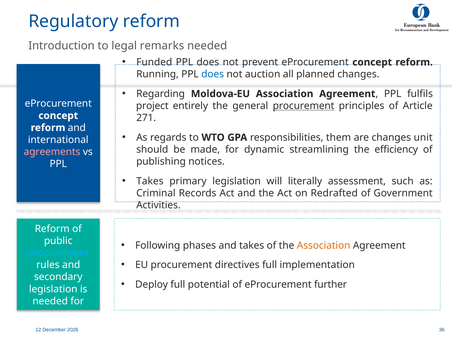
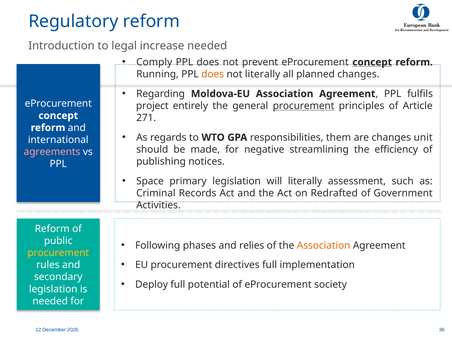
remarks: remarks -> increase
Funded: Funded -> Comply
concept at (372, 62) underline: none -> present
does at (213, 74) colour: blue -> orange
not auction: auction -> literally
dynamic: dynamic -> negative
Takes at (150, 181): Takes -> Space
and takes: takes -> relies
procurement at (58, 253) colour: light blue -> yellow
further: further -> society
